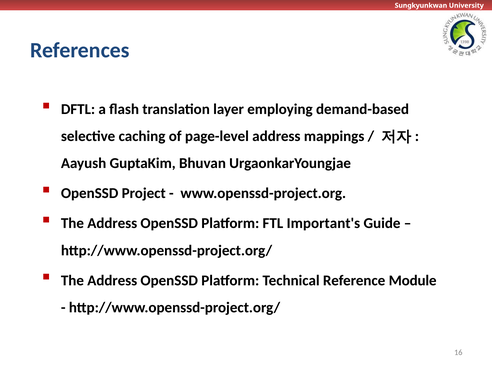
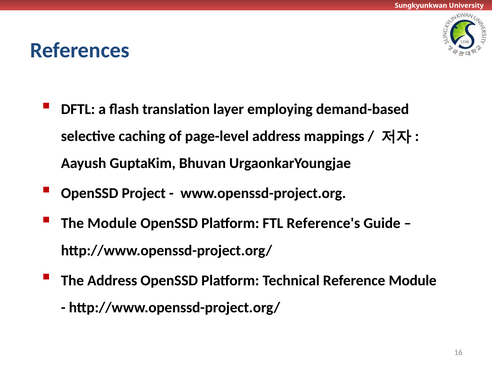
Address at (112, 223): Address -> Module
Important's: Important's -> Reference's
